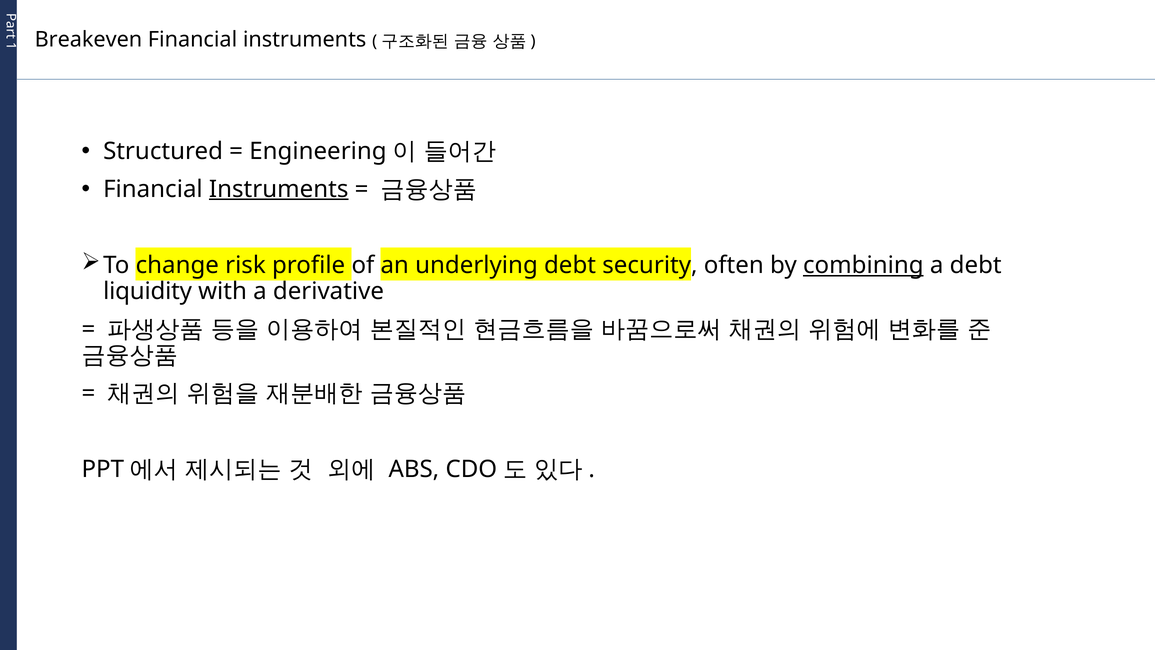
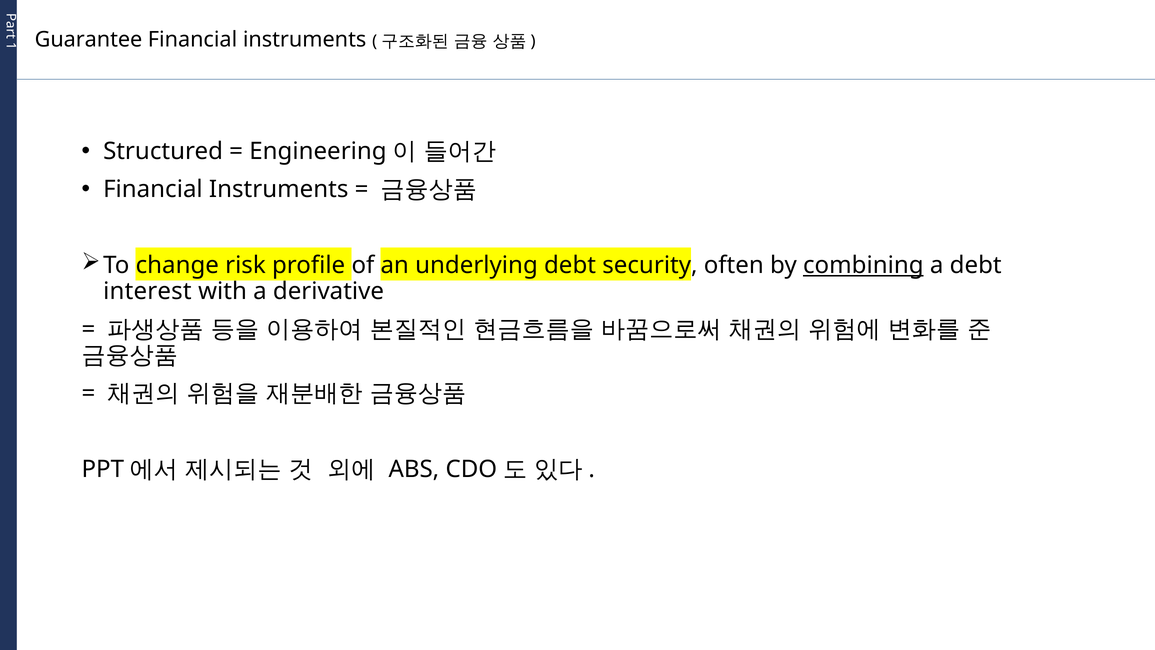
Breakeven: Breakeven -> Guarantee
Instruments at (279, 189) underline: present -> none
liquidity: liquidity -> interest
